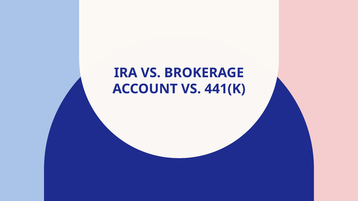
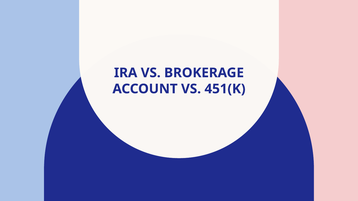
441(K: 441(K -> 451(K
